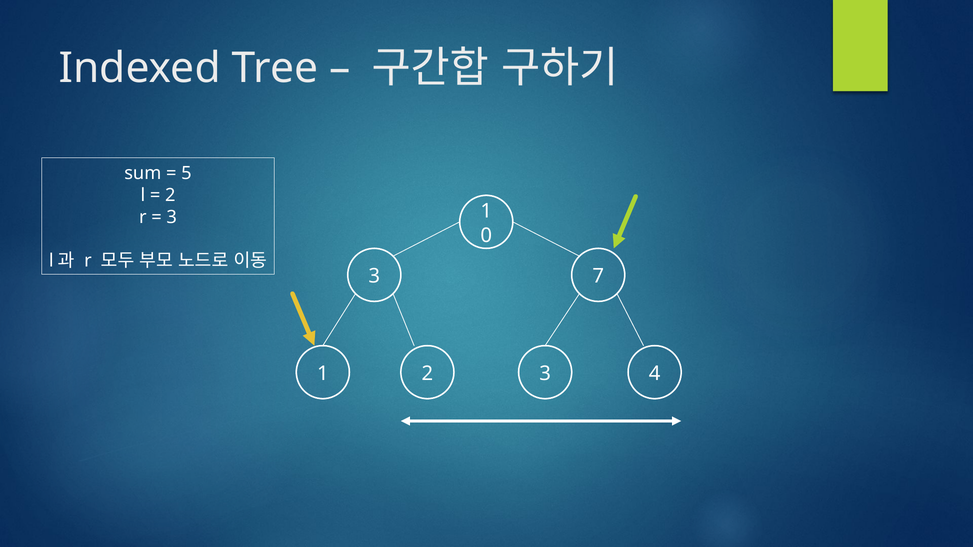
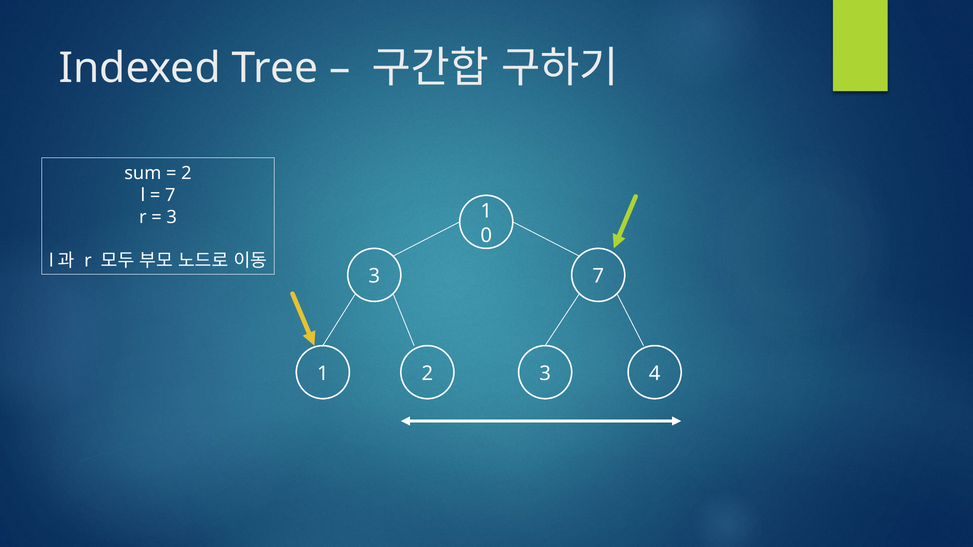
5 at (186, 173): 5 -> 2
2 at (170, 195): 2 -> 7
